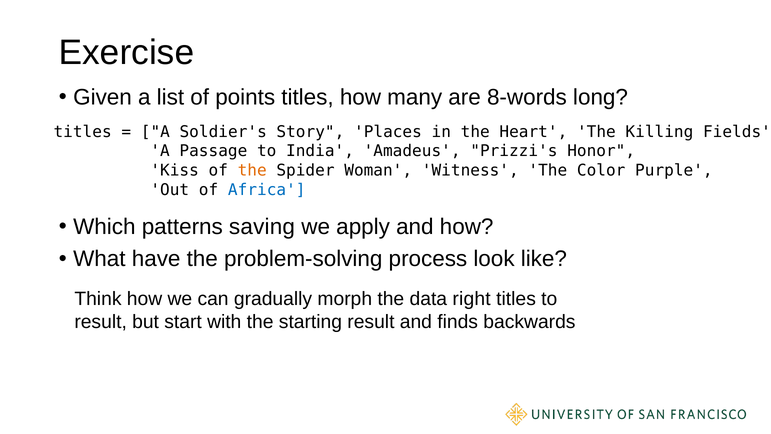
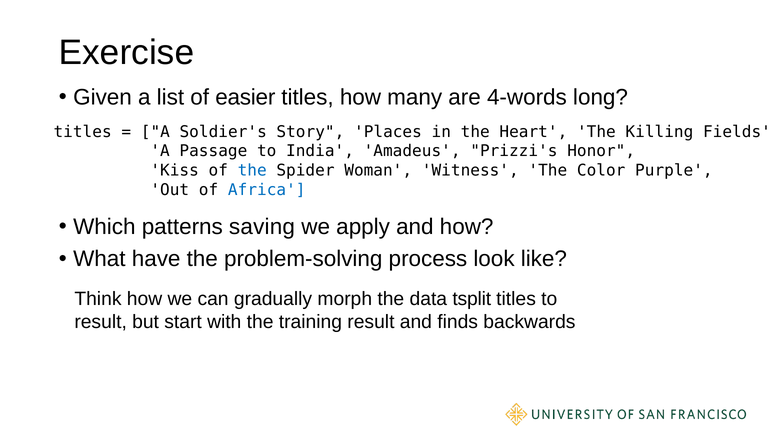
points: points -> easier
8-words: 8-words -> 4-words
the at (252, 170) colour: orange -> blue
right: right -> tsplit
starting: starting -> training
